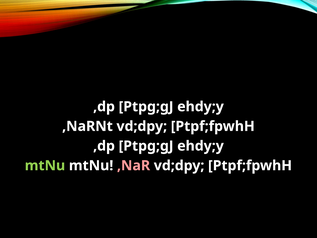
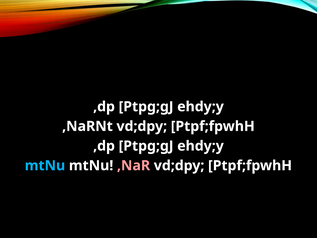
mtNu at (45, 165) colour: light green -> light blue
